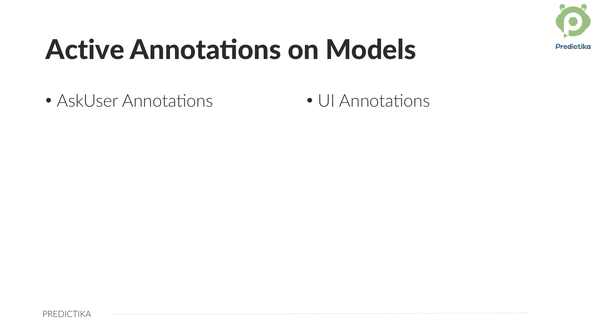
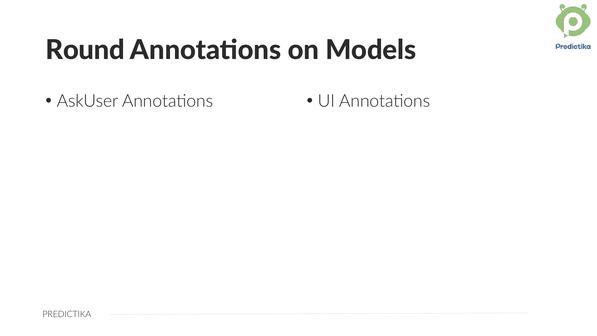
Active: Active -> Round
